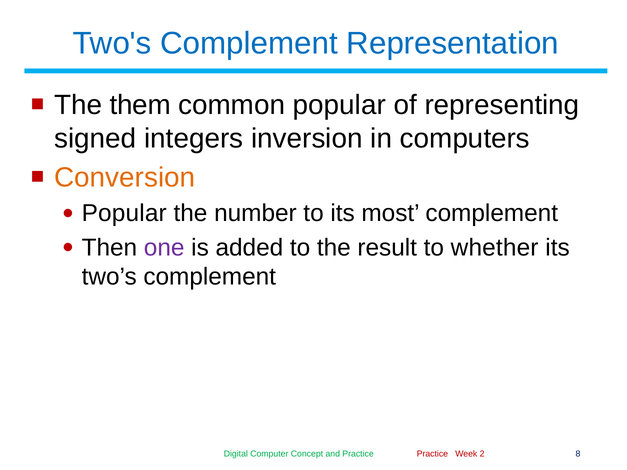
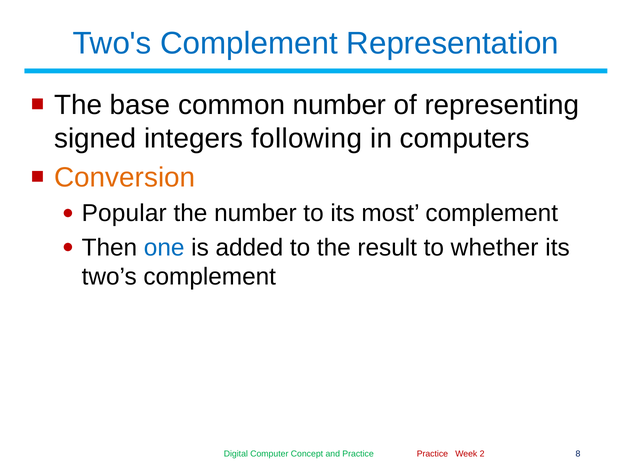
them: them -> base
common popular: popular -> number
inversion: inversion -> following
one colour: purple -> blue
